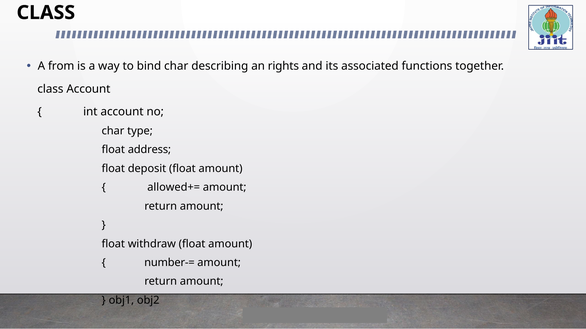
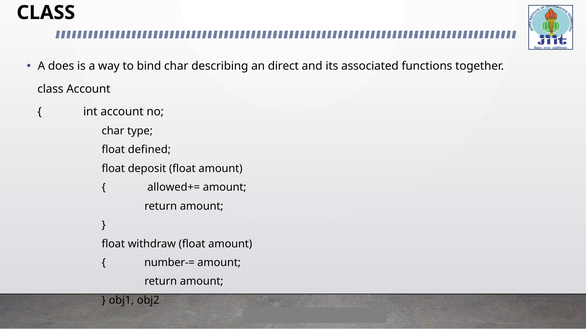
from: from -> does
rights: rights -> direct
address: address -> defined
